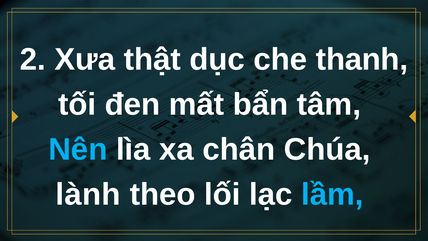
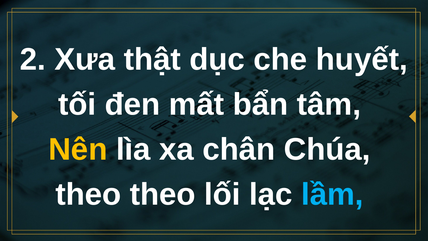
thanh: thanh -> huyết
Nên colour: light blue -> yellow
lành at (88, 194): lành -> theo
